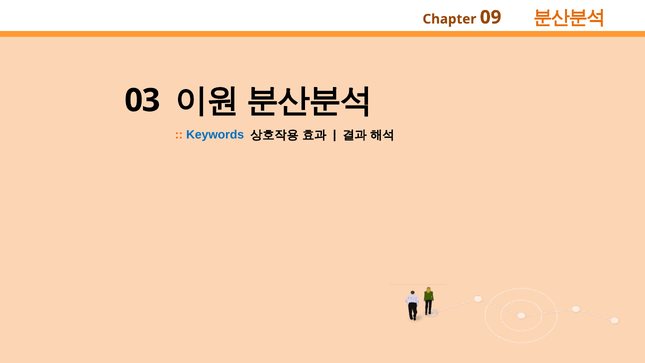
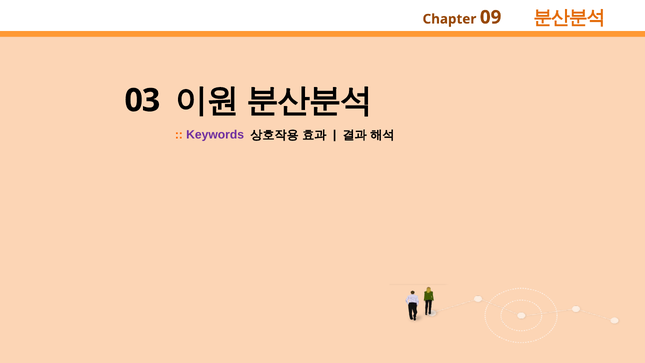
Keywords colour: blue -> purple
